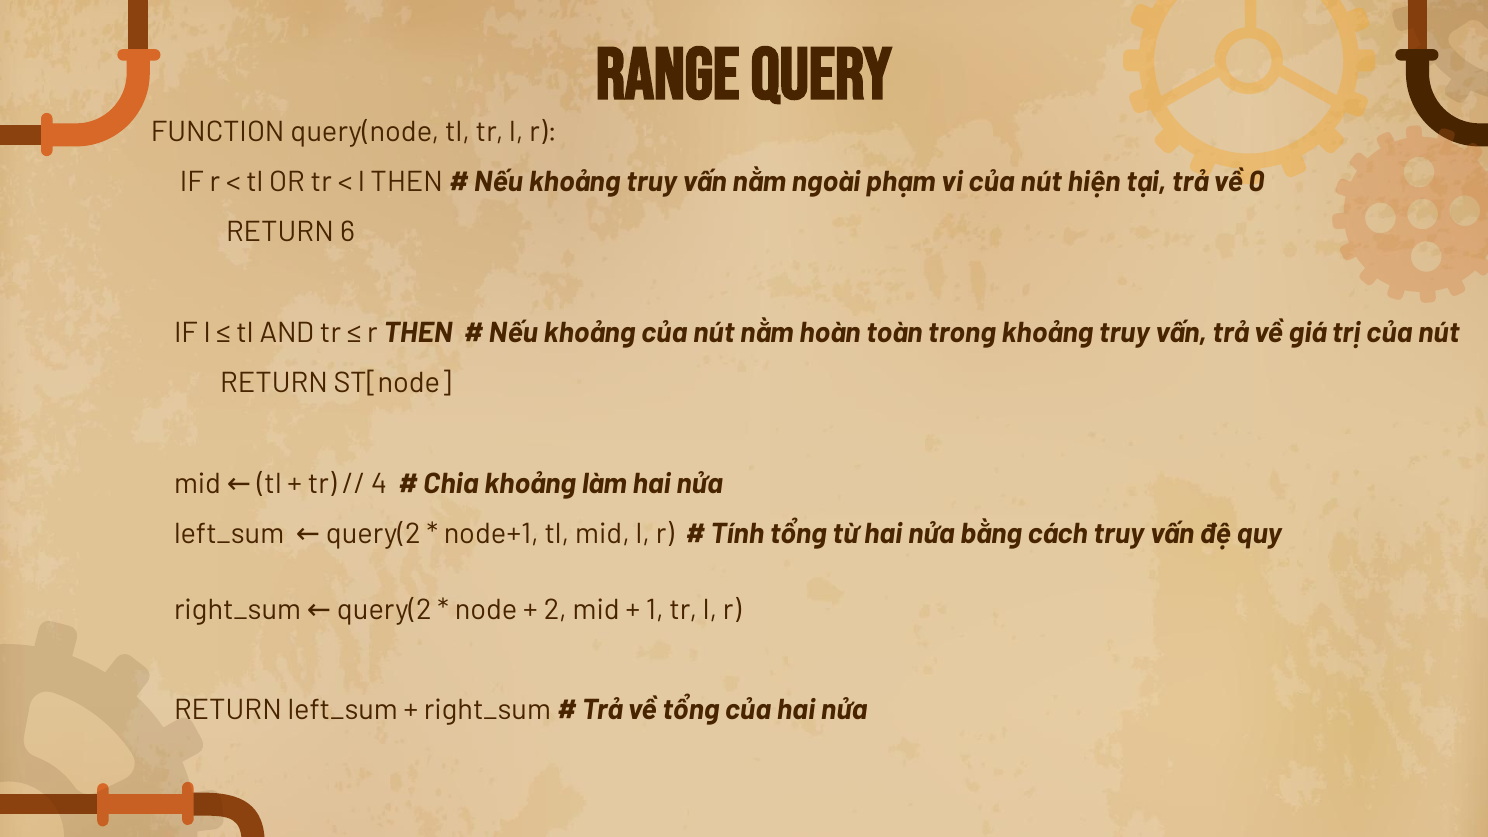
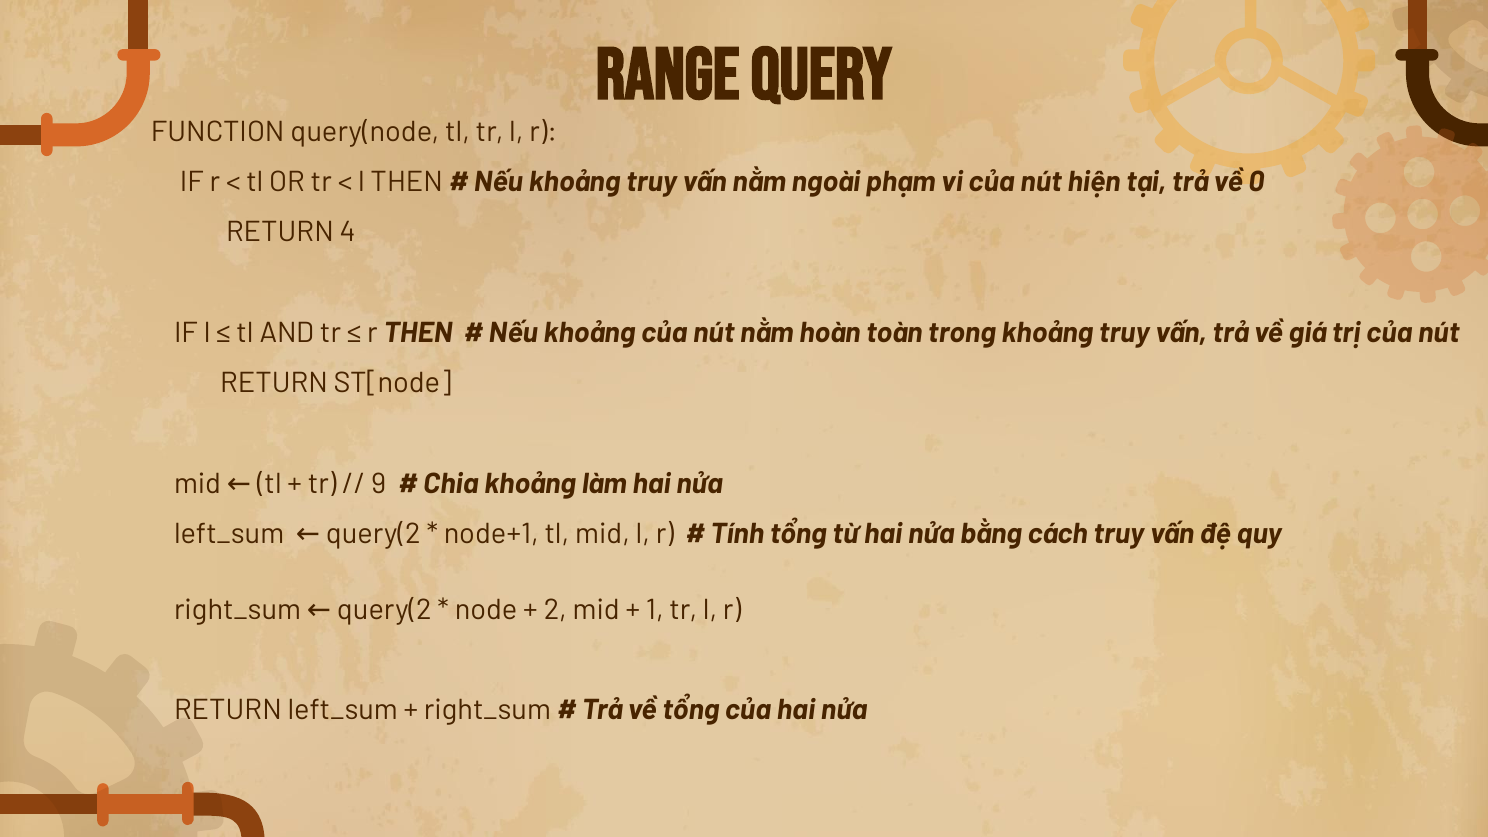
6: 6 -> 4
4: 4 -> 9
